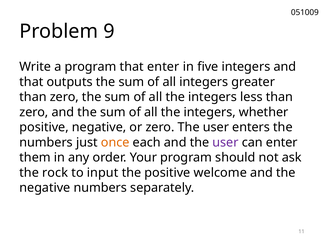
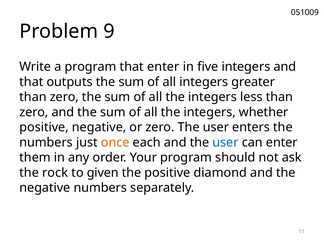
user at (225, 142) colour: purple -> blue
input: input -> given
welcome: welcome -> diamond
